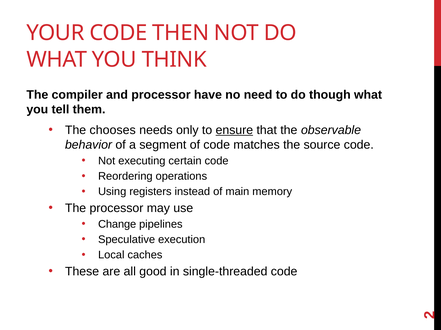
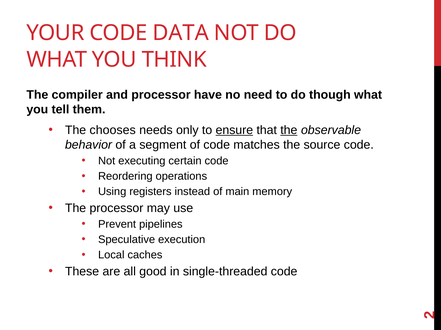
THEN: THEN -> DATA
the at (289, 130) underline: none -> present
Change: Change -> Prevent
